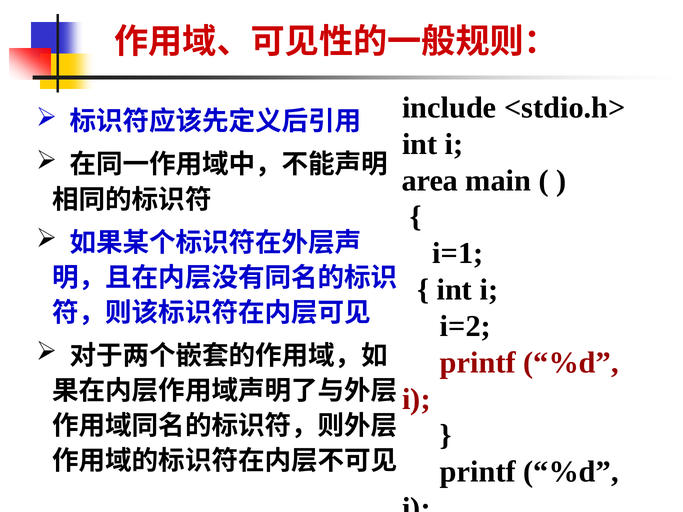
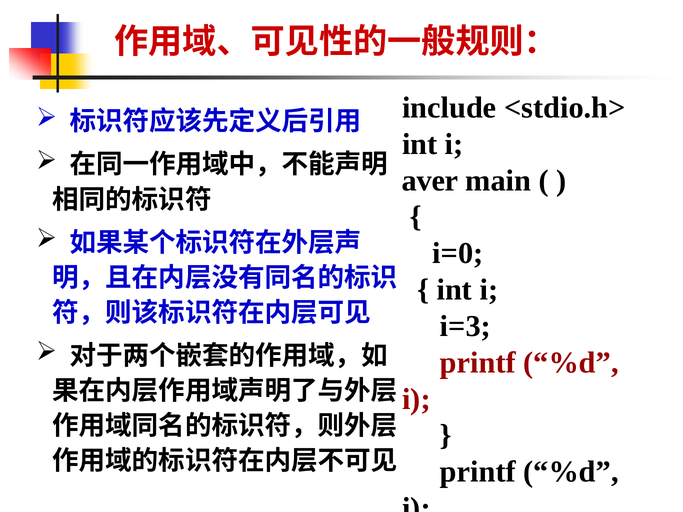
area: area -> aver
i=1: i=1 -> i=0
i=2: i=2 -> i=3
